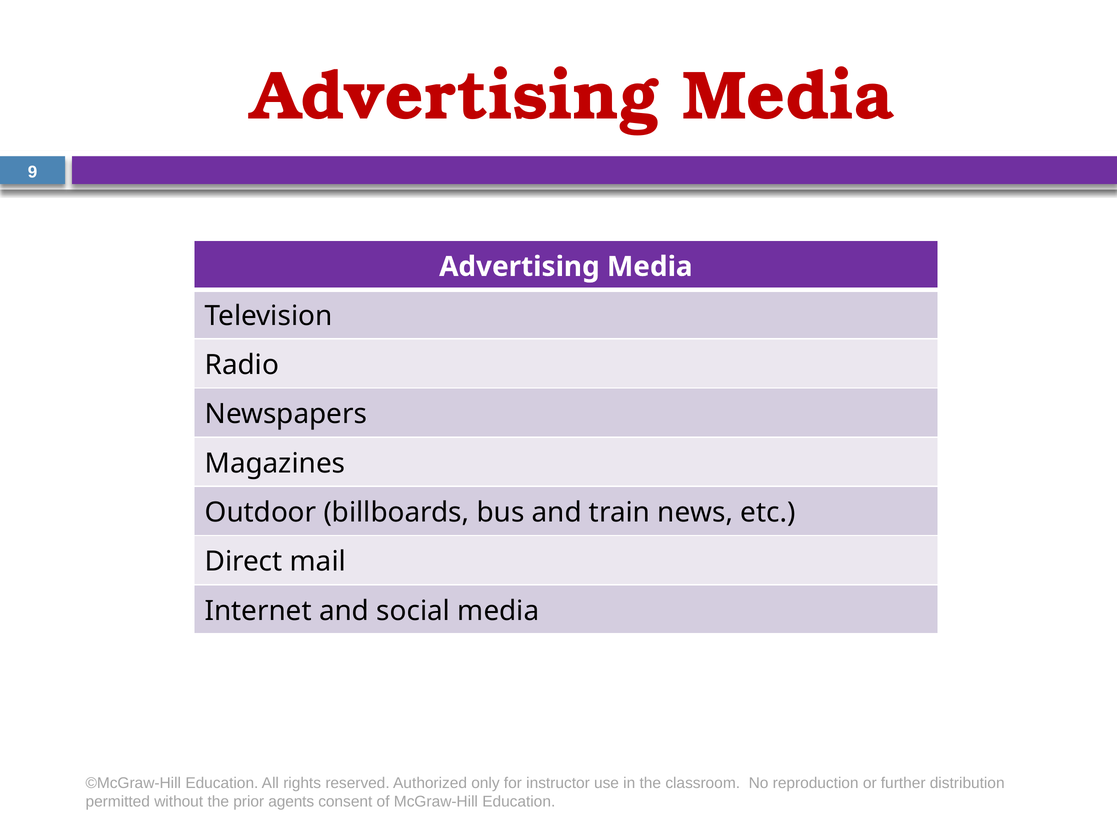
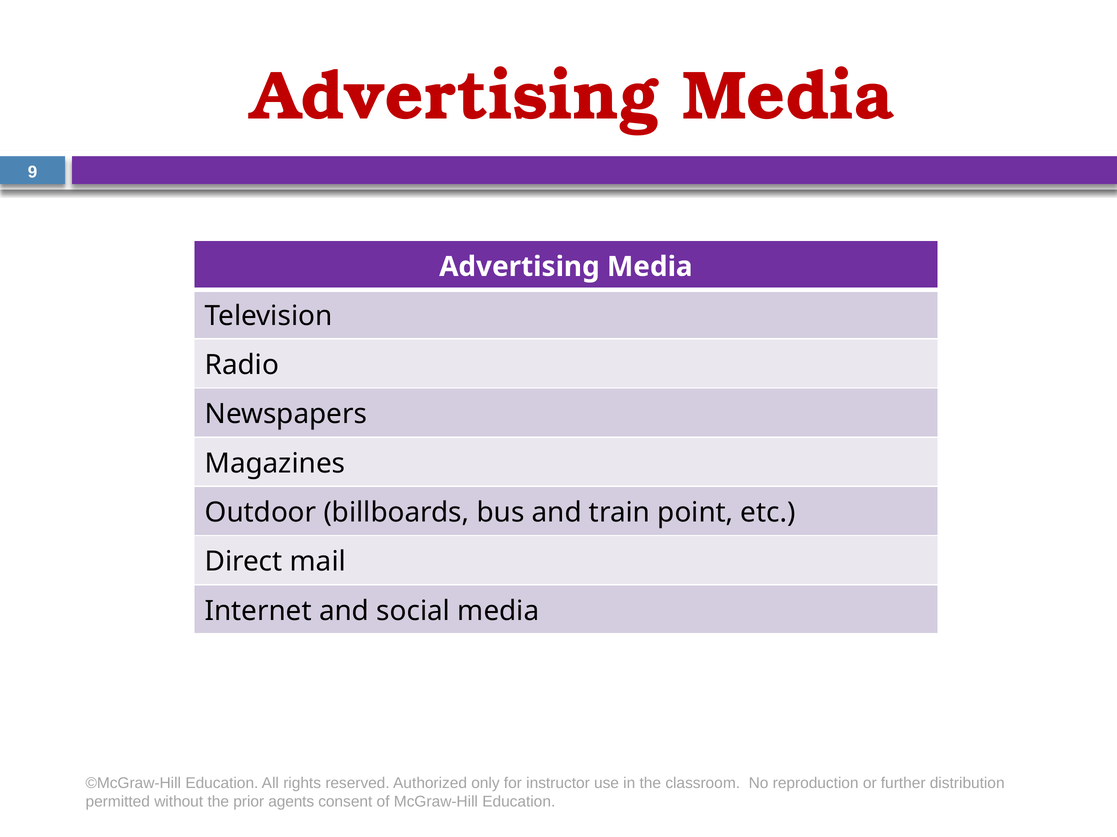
news: news -> point
